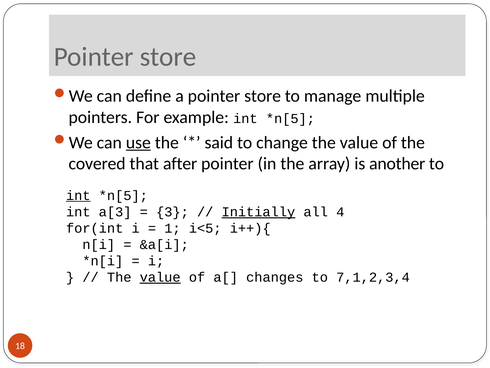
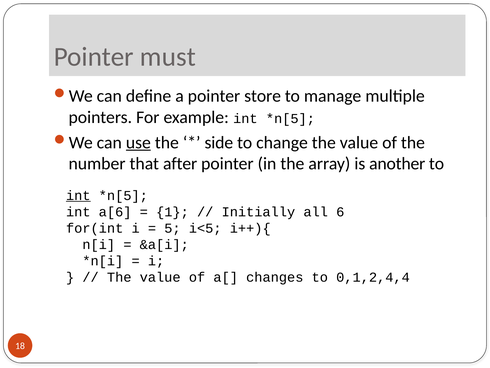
store at (168, 57): store -> must
said: said -> side
covered: covered -> number
a[3: a[3 -> a[6
3: 3 -> 1
Initially underline: present -> none
4: 4 -> 6
1: 1 -> 5
value at (160, 277) underline: present -> none
7,1,2,3,4: 7,1,2,3,4 -> 0,1,2,4,4
